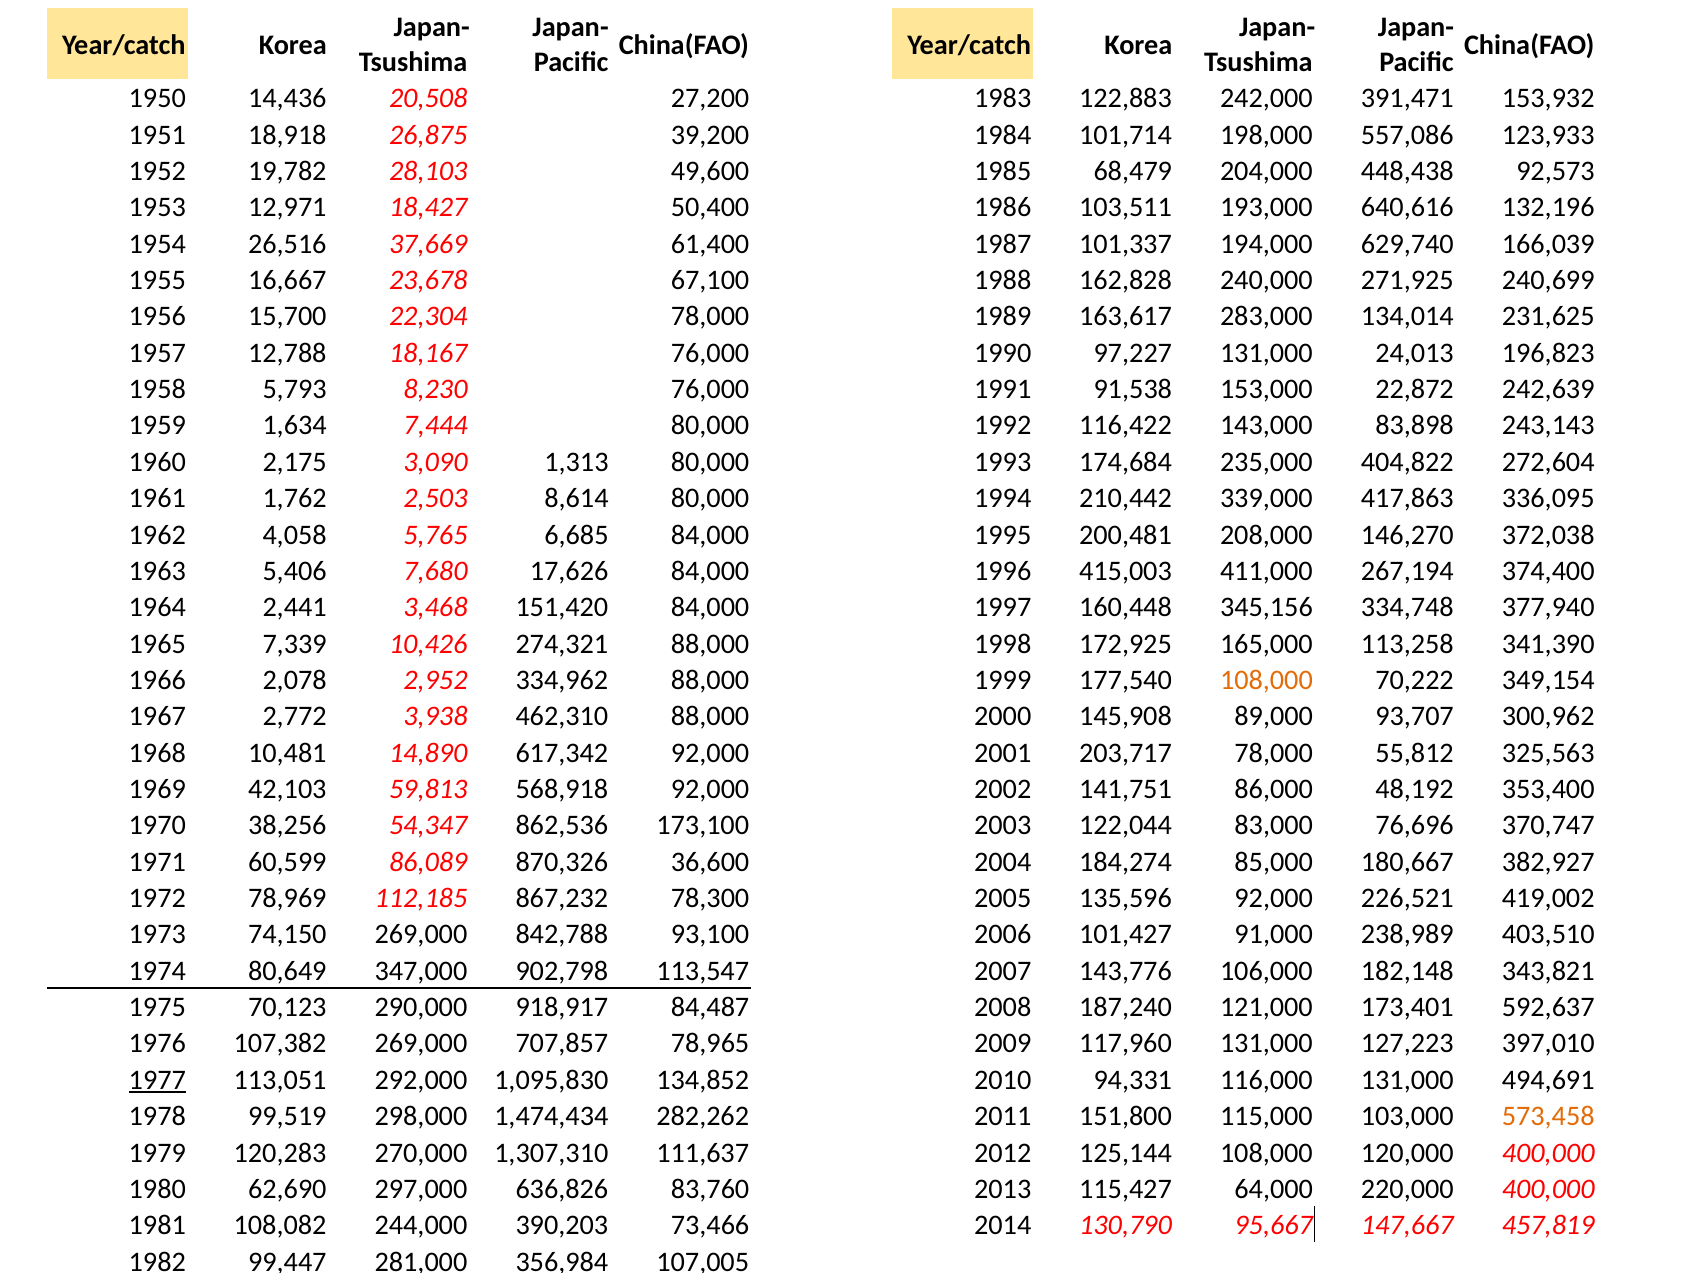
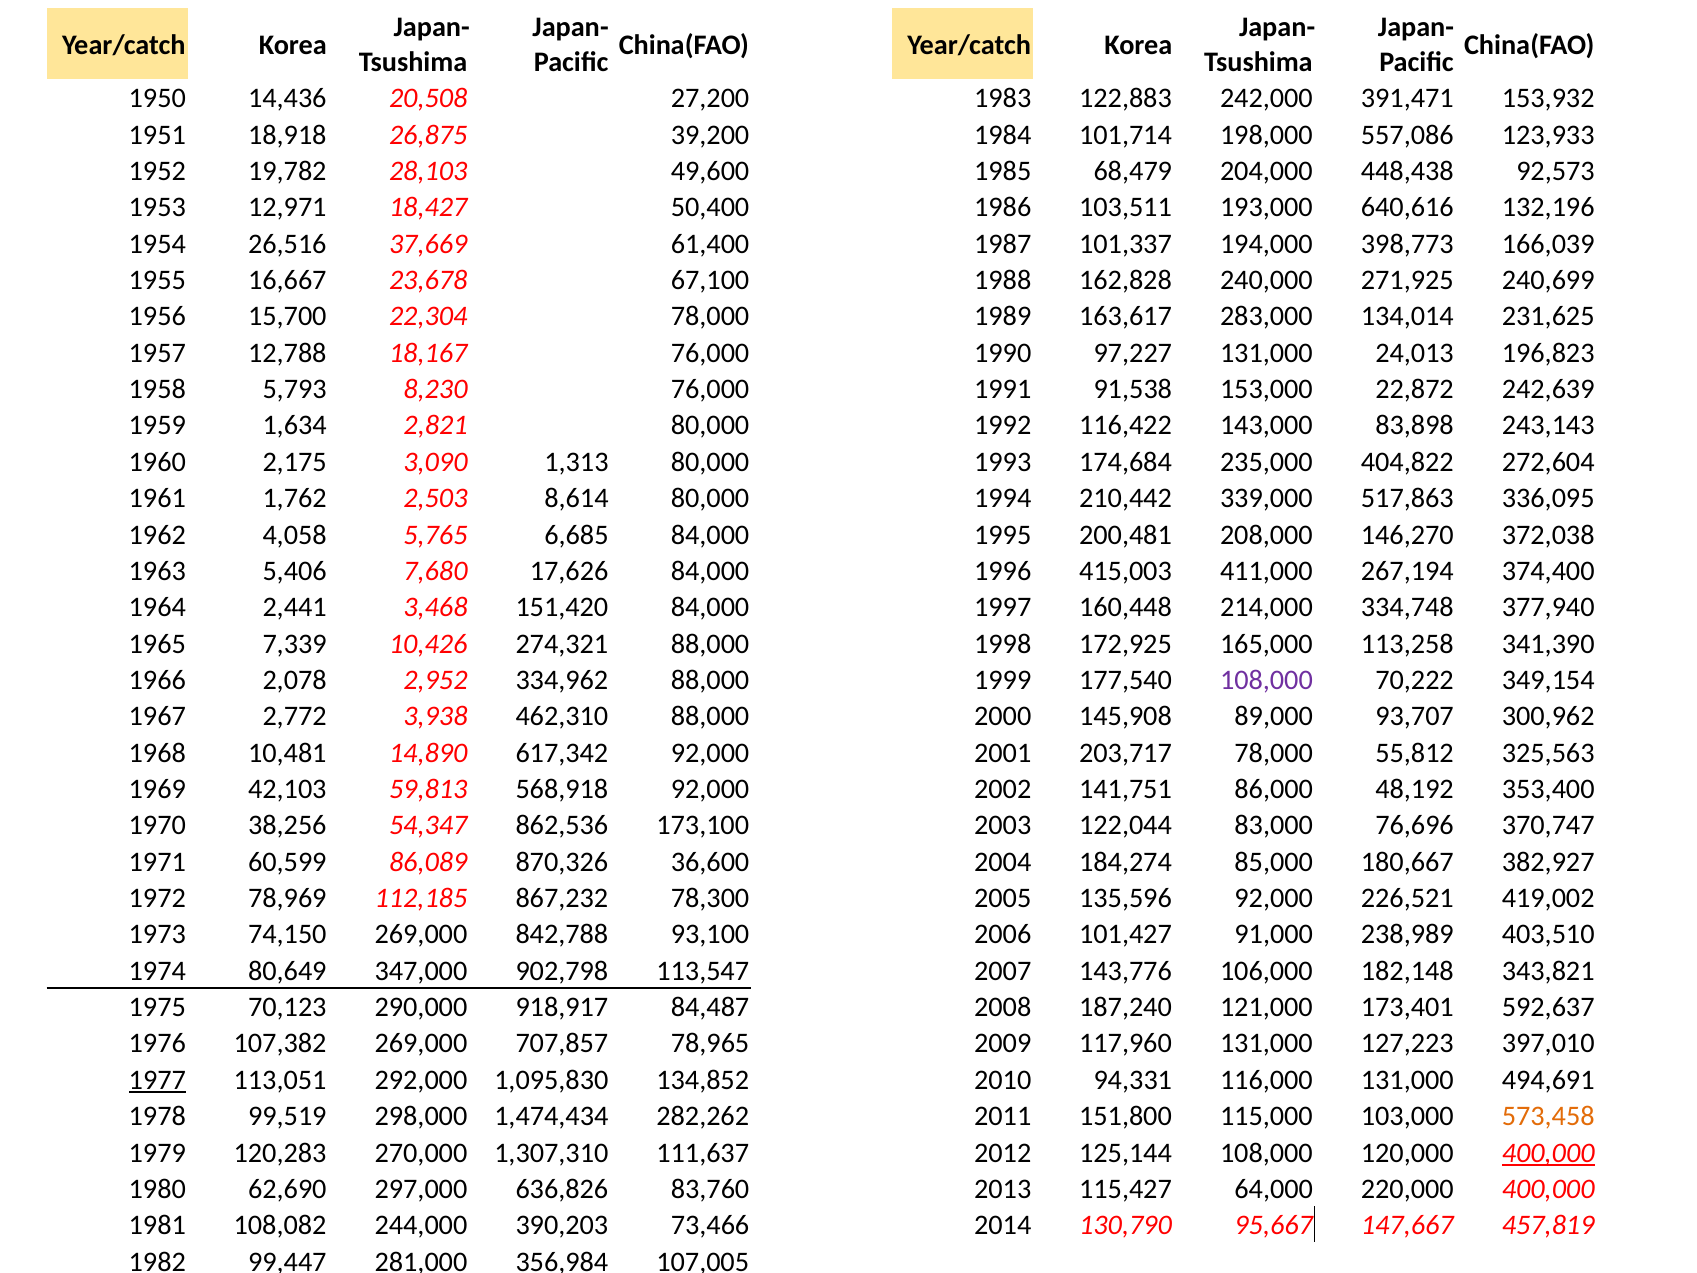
629,740: 629,740 -> 398,773
7,444: 7,444 -> 2,821
417,863: 417,863 -> 517,863
345,156: 345,156 -> 214,000
108,000 at (1266, 680) colour: orange -> purple
400,000 at (1548, 1152) underline: none -> present
